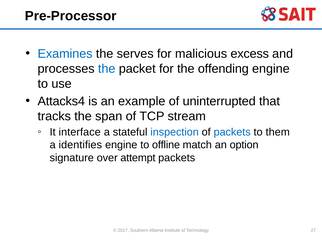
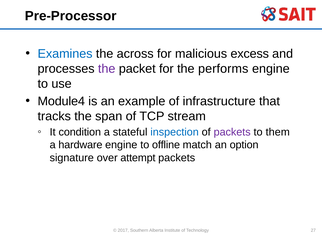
serves: serves -> across
the at (107, 69) colour: blue -> purple
offending: offending -> performs
Attacks4: Attacks4 -> Module4
uninterrupted: uninterrupted -> infrastructure
interface: interface -> condition
packets at (232, 132) colour: blue -> purple
identifies: identifies -> hardware
